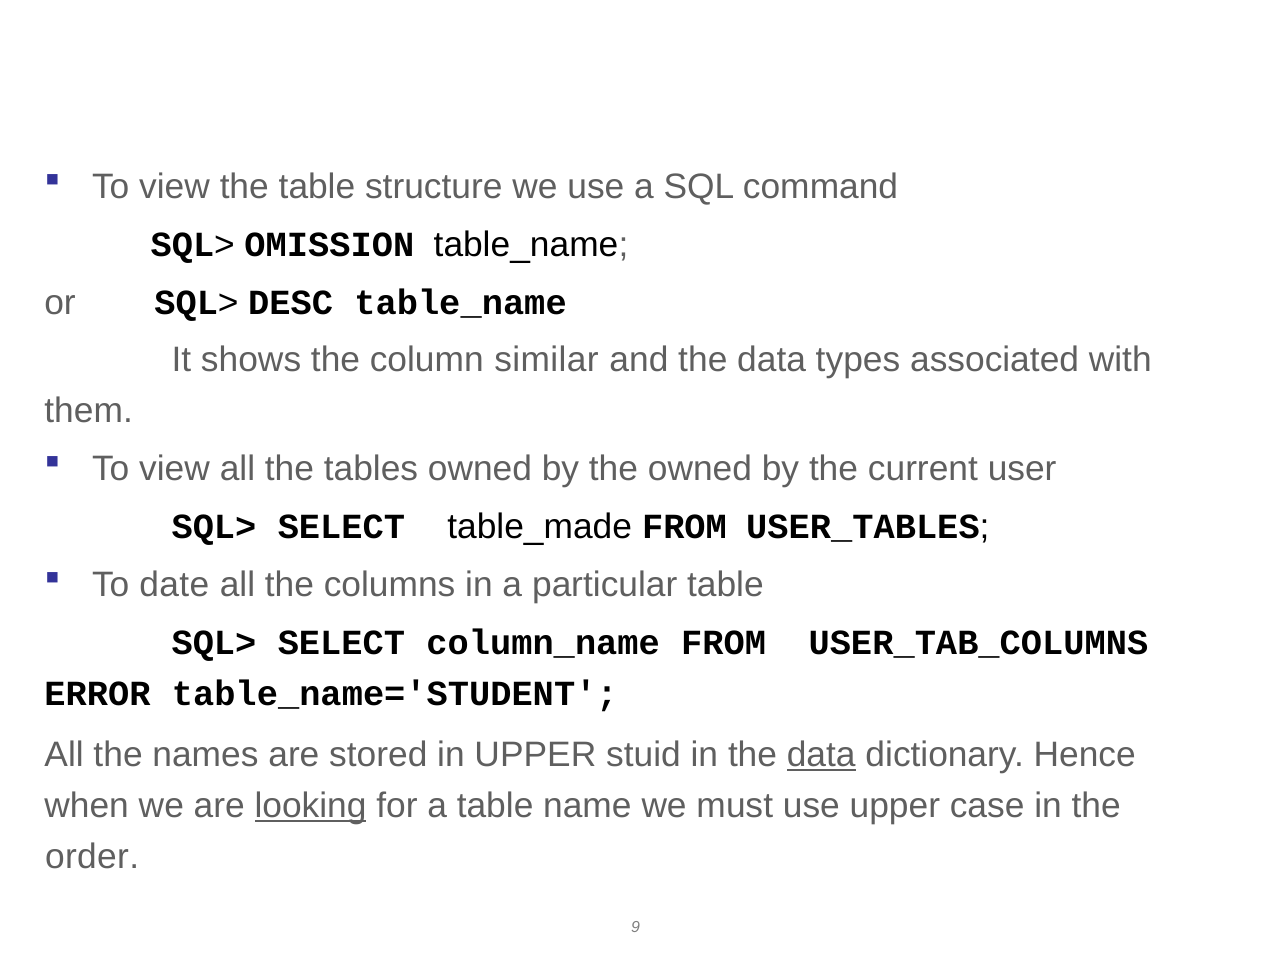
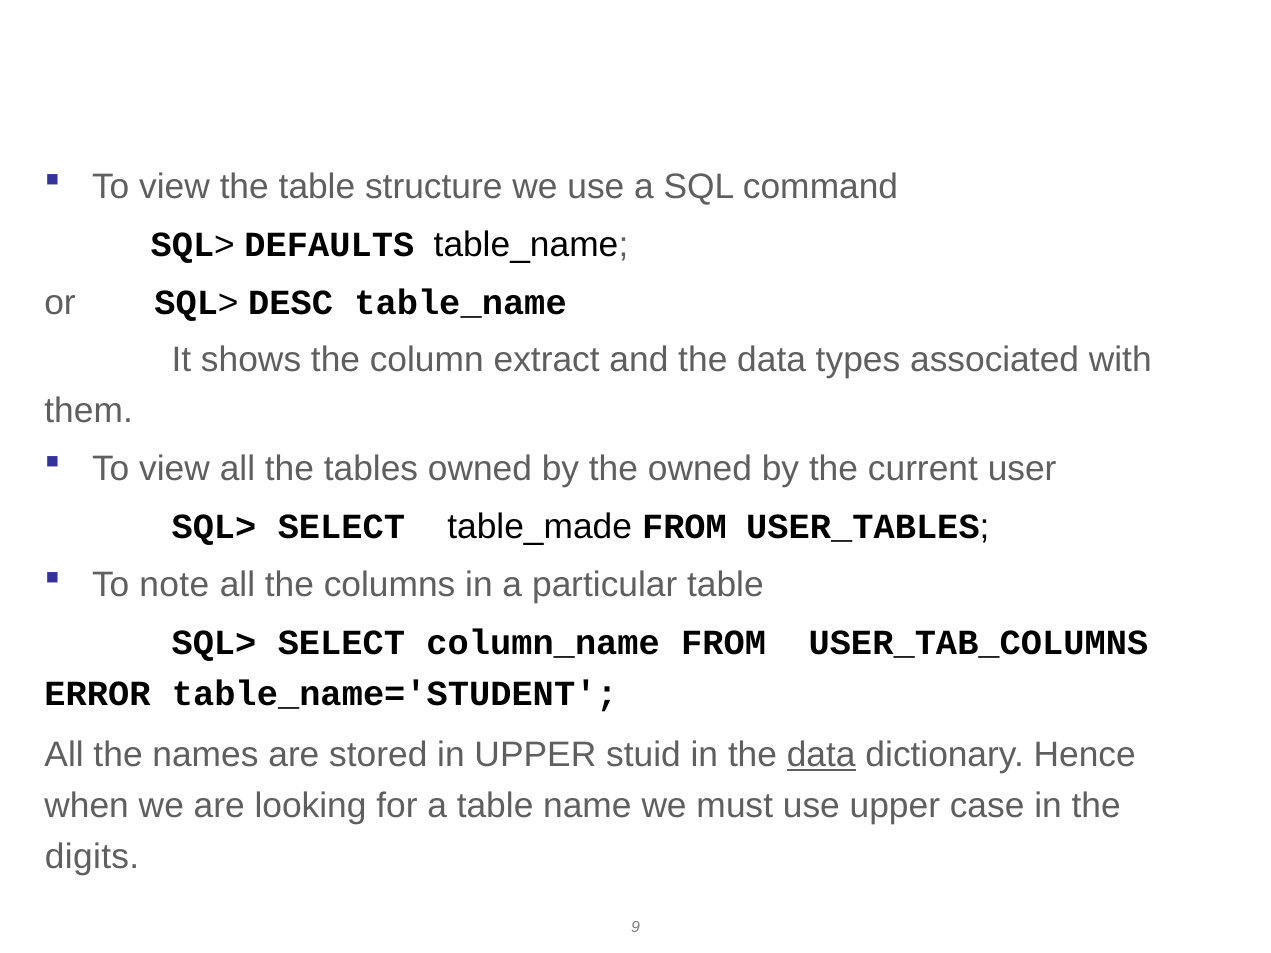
OMISSION: OMISSION -> DEFAULTS
similar: similar -> extract
date: date -> note
looking underline: present -> none
order: order -> digits
